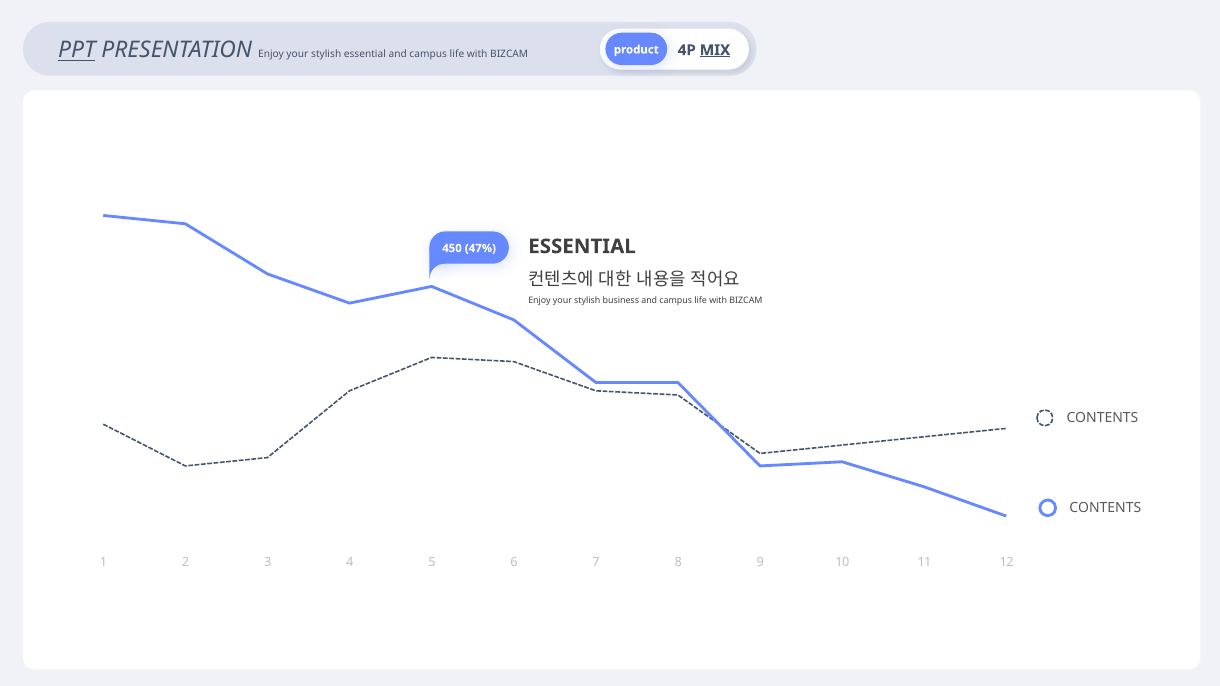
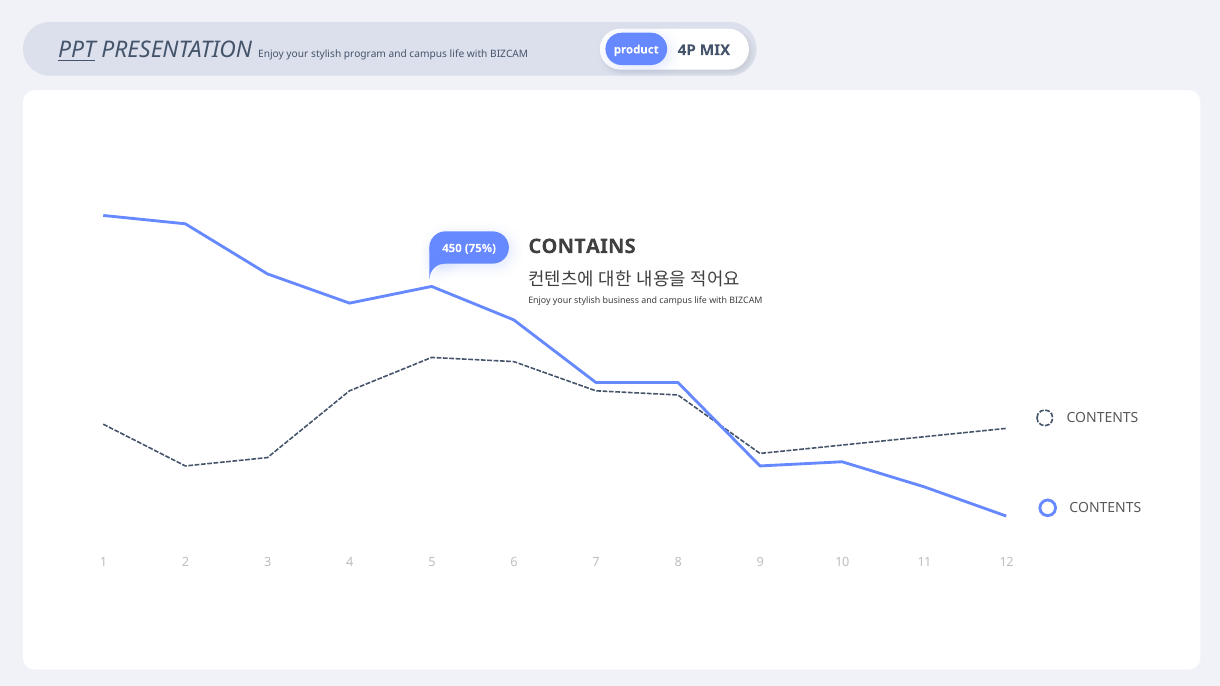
stylish essential: essential -> program
MIX underline: present -> none
ESSENTIAL at (582, 247): ESSENTIAL -> CONTAINS
47%: 47% -> 75%
